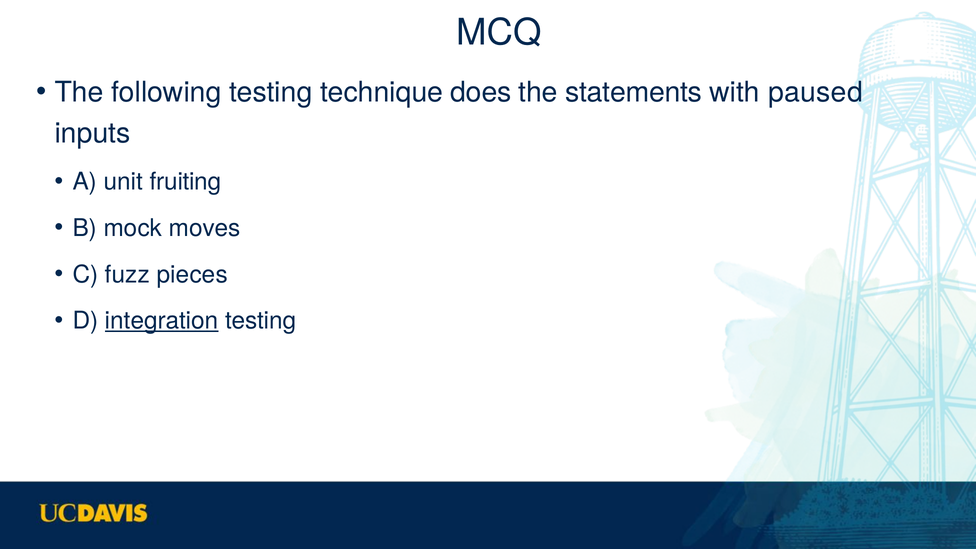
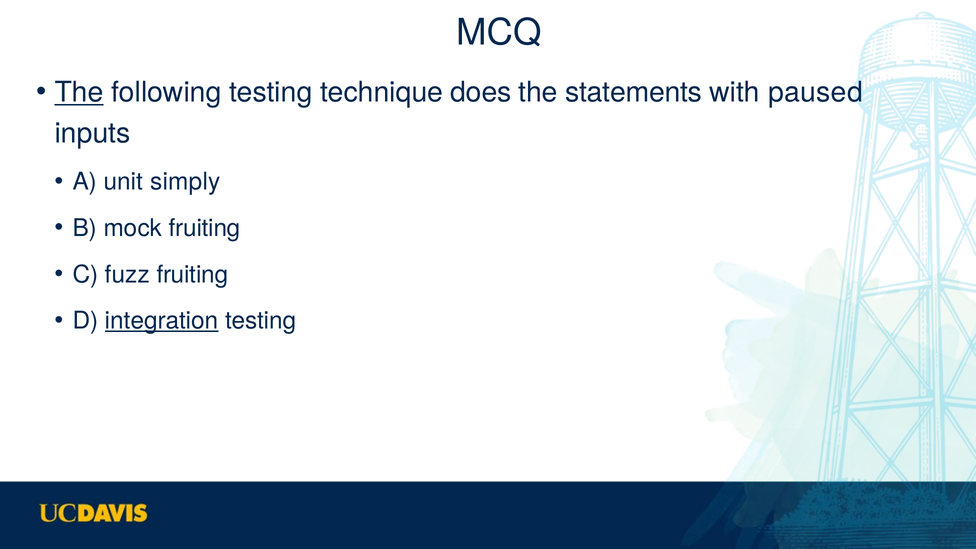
The at (79, 92) underline: none -> present
fruiting: fruiting -> simply
mock moves: moves -> fruiting
fuzz pieces: pieces -> fruiting
